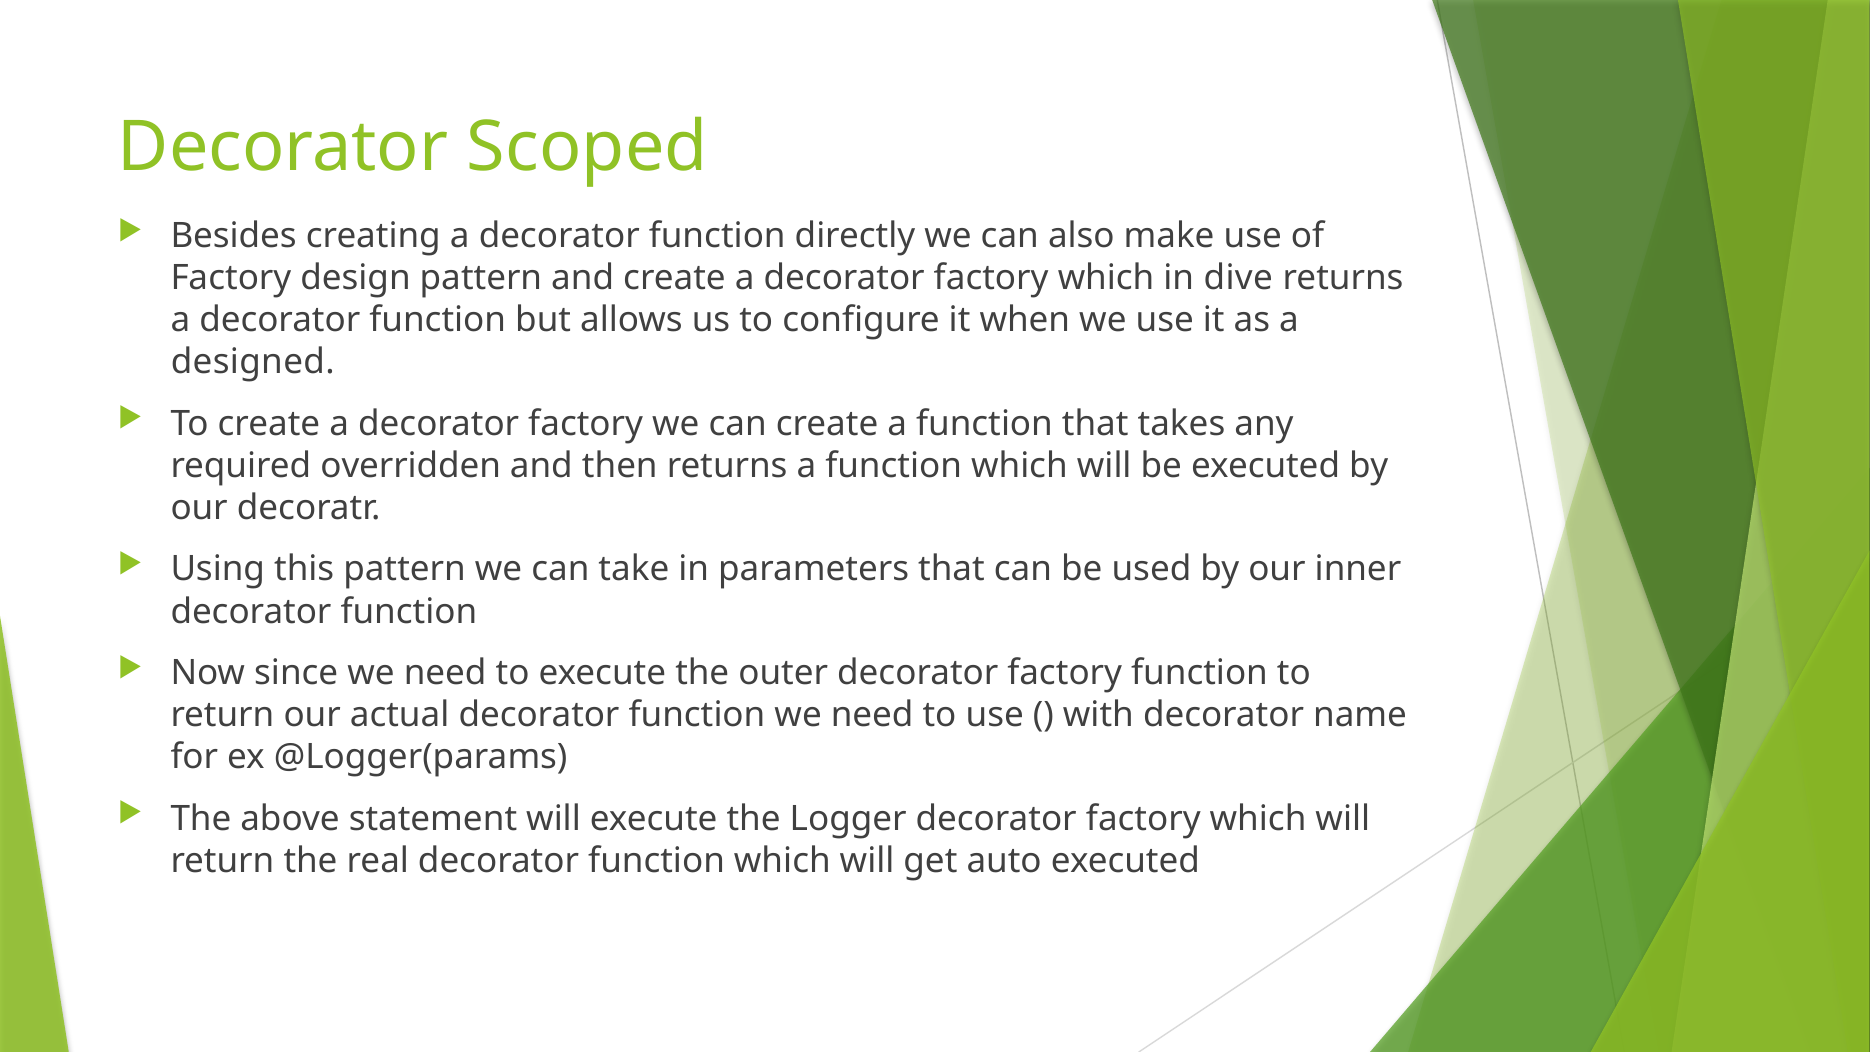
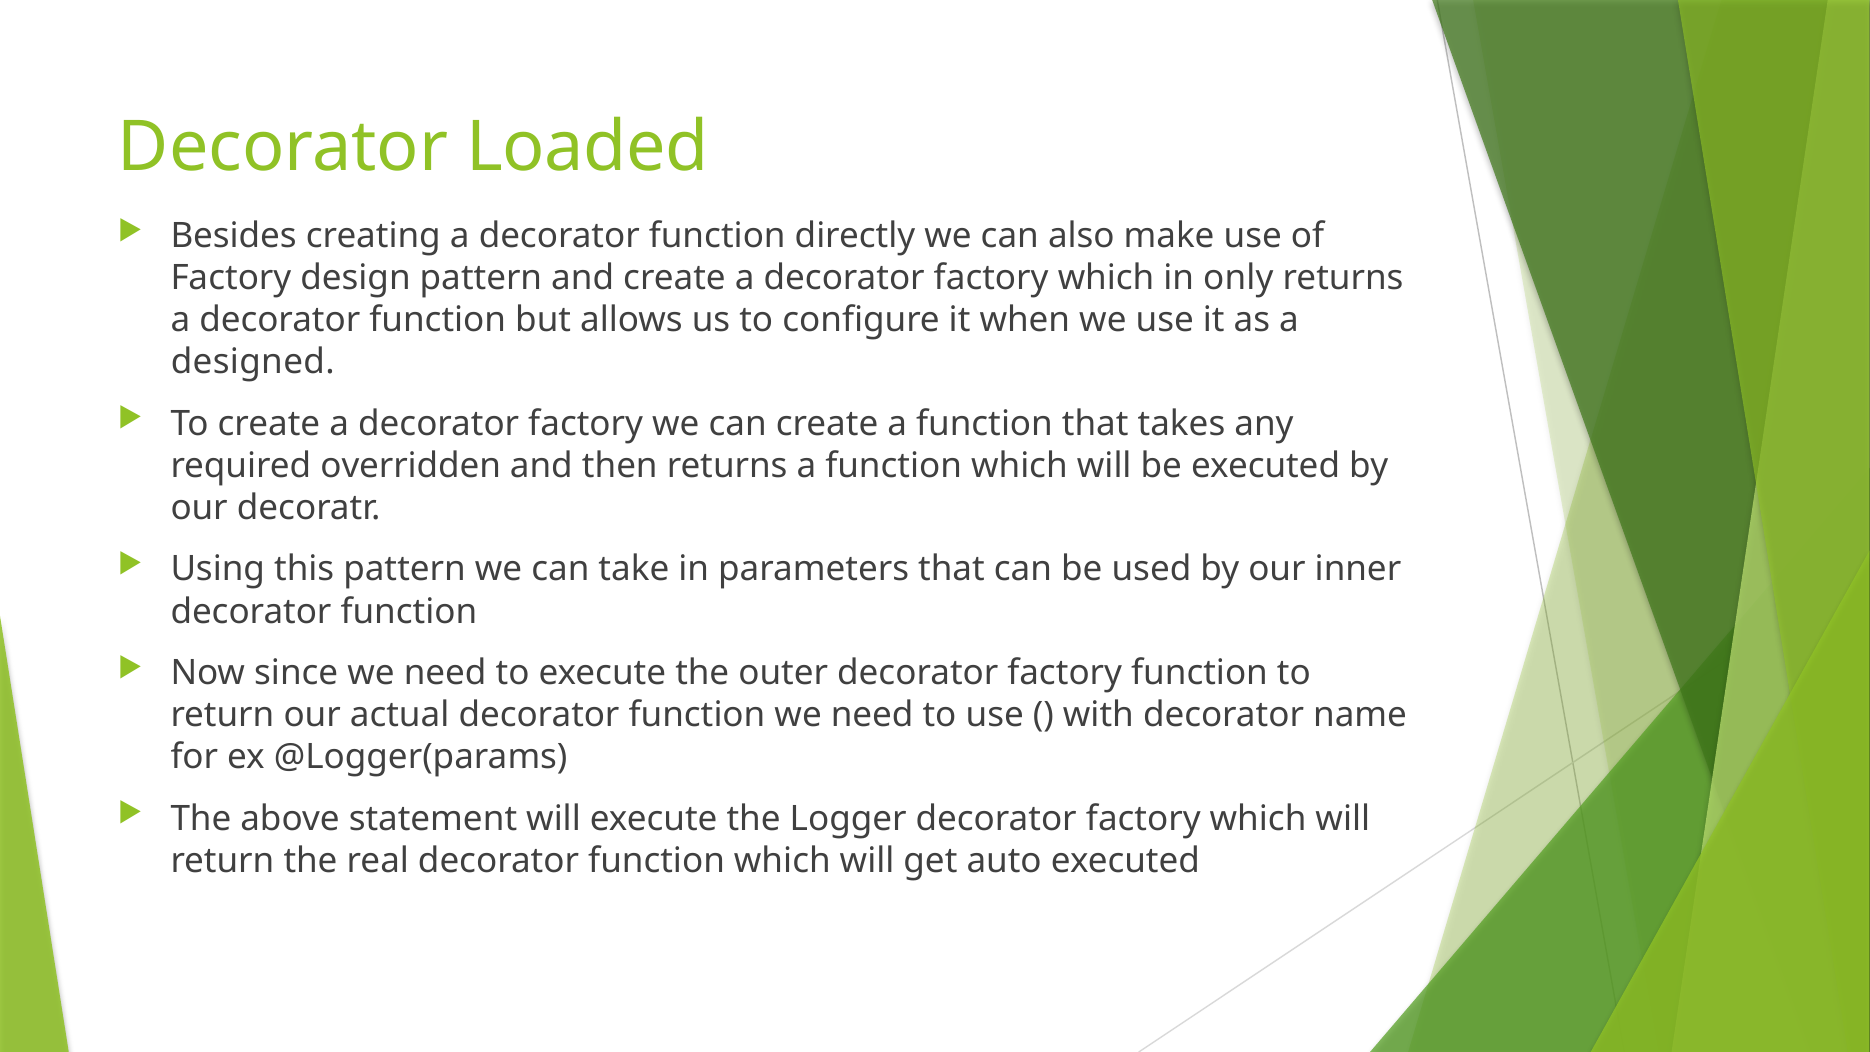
Scoped: Scoped -> Loaded
dive: dive -> only
